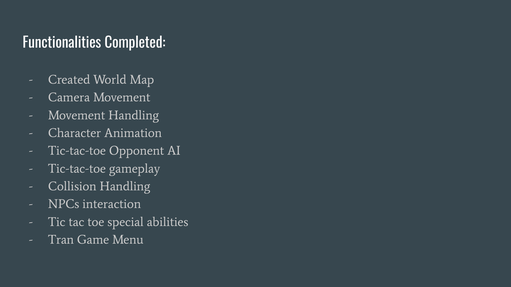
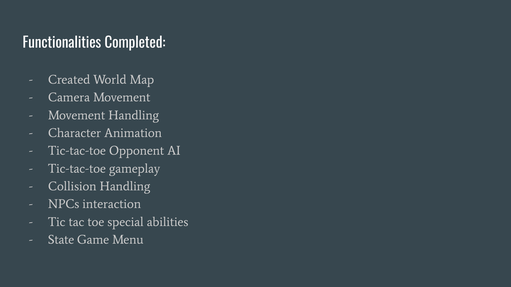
Tran: Tran -> State
